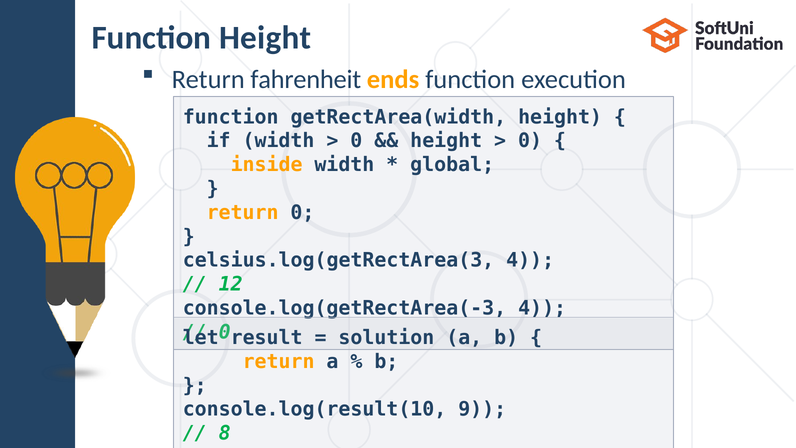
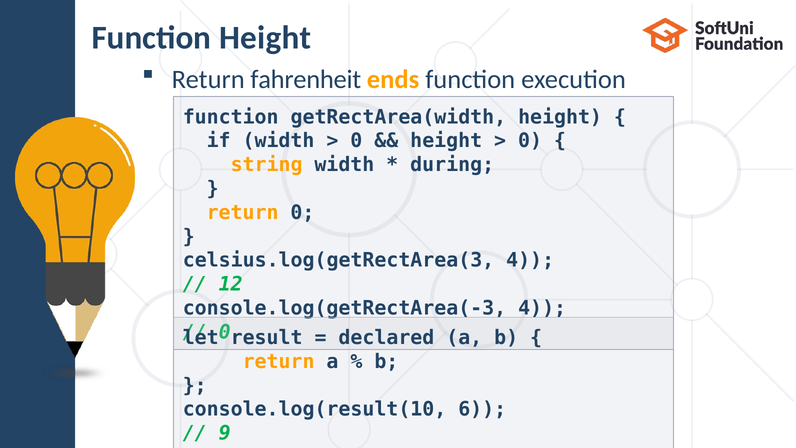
inside: inside -> string
global: global -> during
solution: solution -> declared
9: 9 -> 6
8: 8 -> 9
